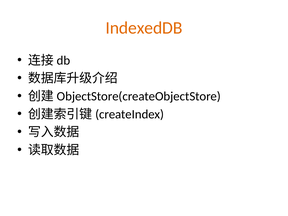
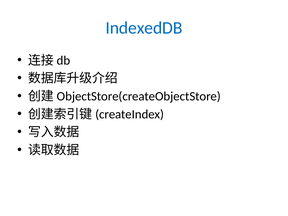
IndexedDB colour: orange -> blue
